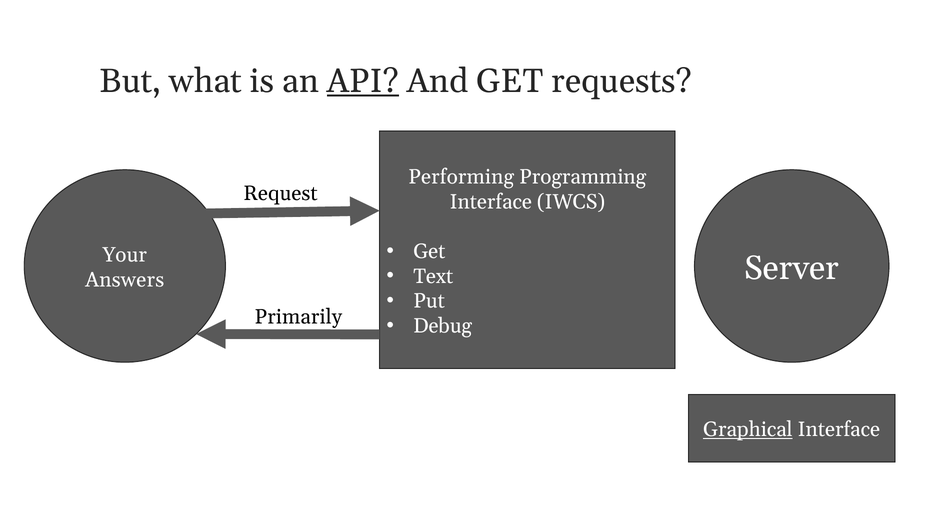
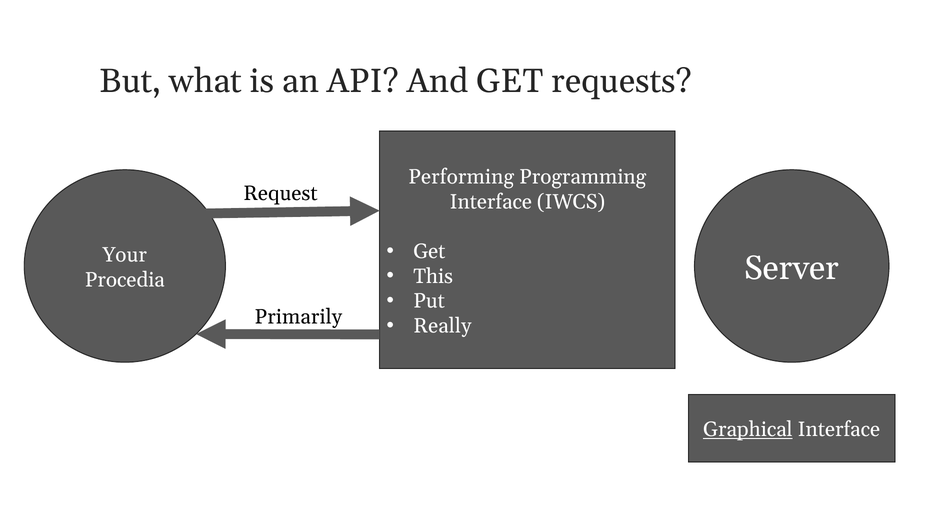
API underline: present -> none
Text: Text -> This
Answers: Answers -> Procedia
Debug: Debug -> Really
